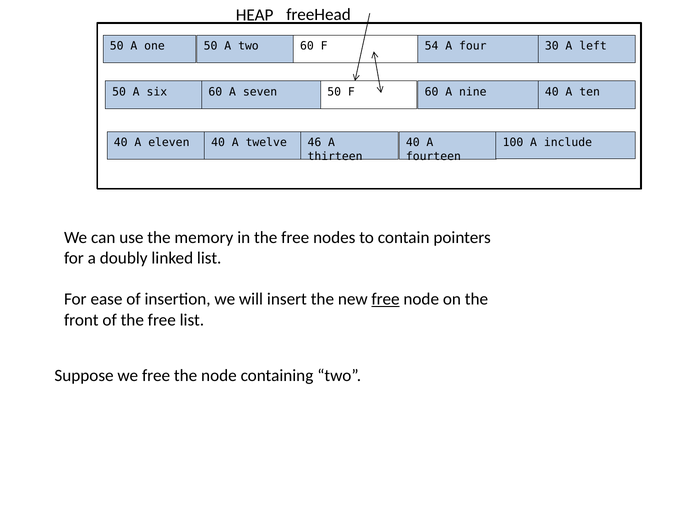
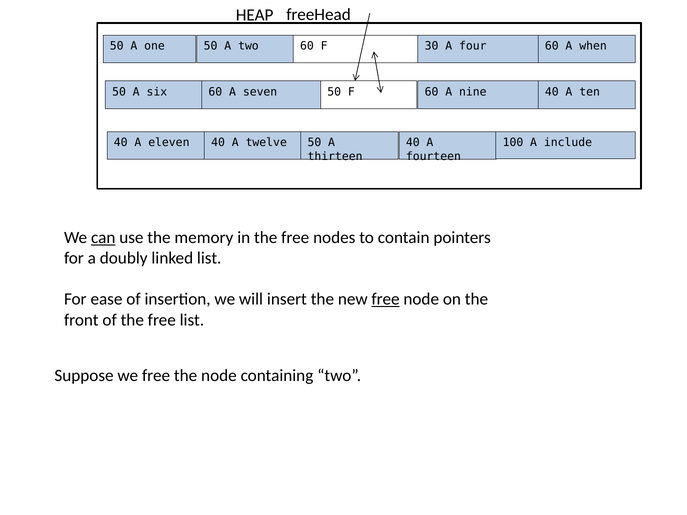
54: 54 -> 30
four 30: 30 -> 60
left: left -> when
twelve 46: 46 -> 50
can underline: none -> present
